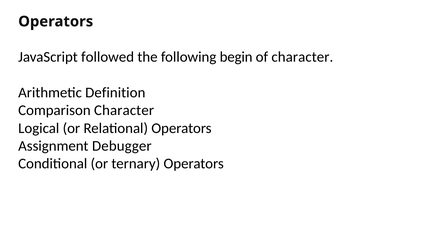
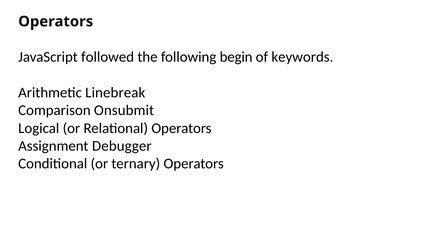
of character: character -> keywords
Definition: Definition -> Linebreak
Comparison Character: Character -> Onsubmit
